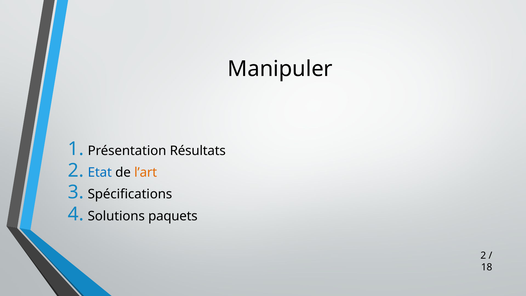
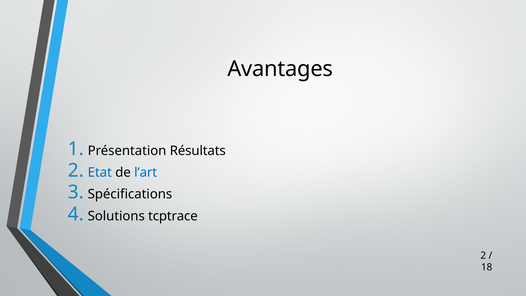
Manipuler: Manipuler -> Avantages
l’art colour: orange -> blue
paquets: paquets -> tcptrace
